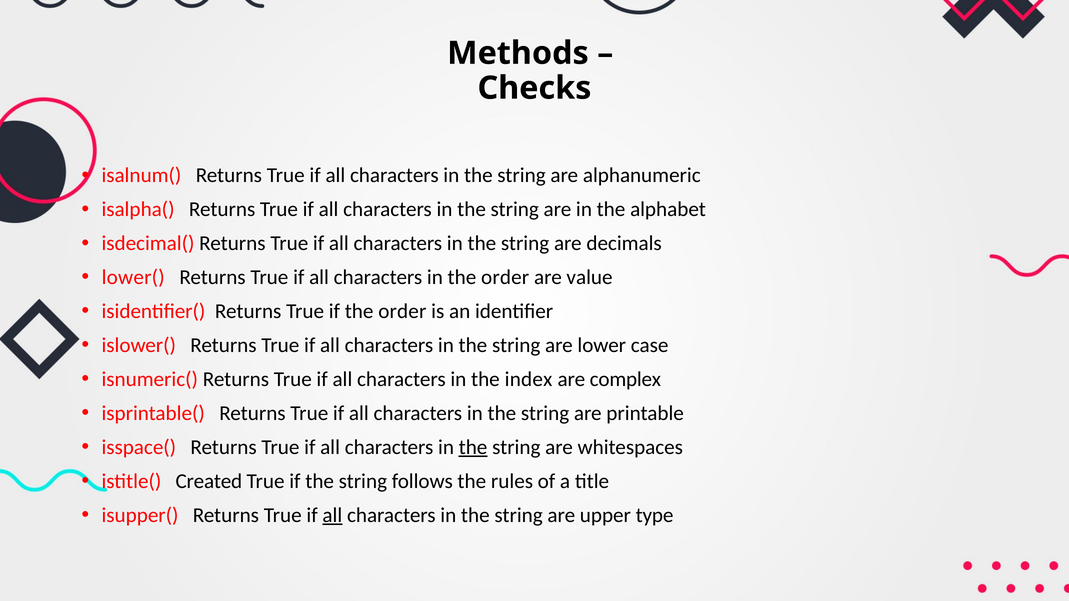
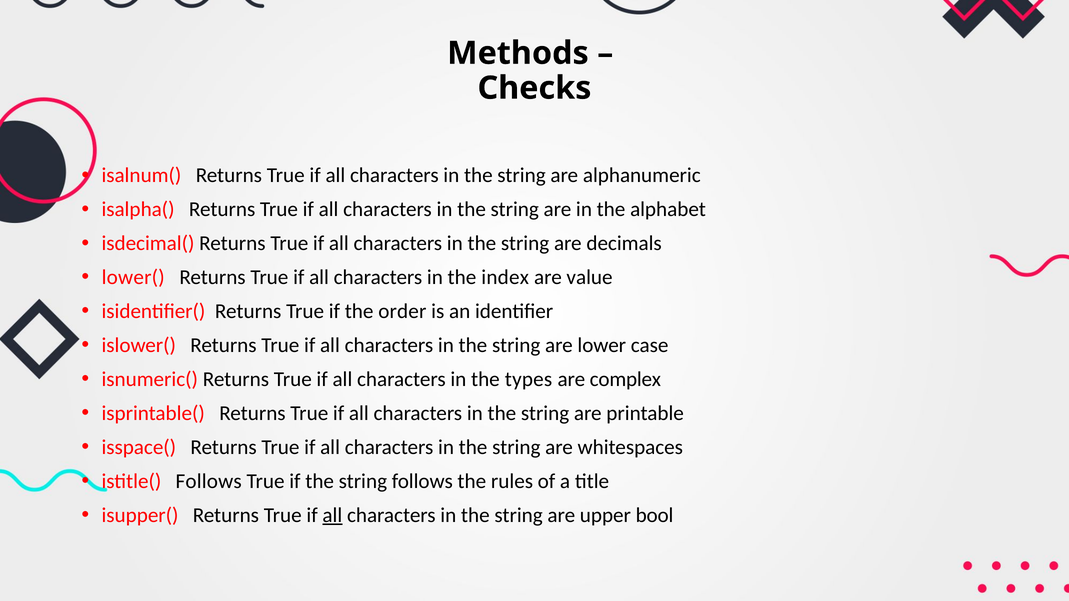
in the order: order -> index
index: index -> types
the at (473, 447) underline: present -> none
istitle( Created: Created -> Follows
type: type -> bool
